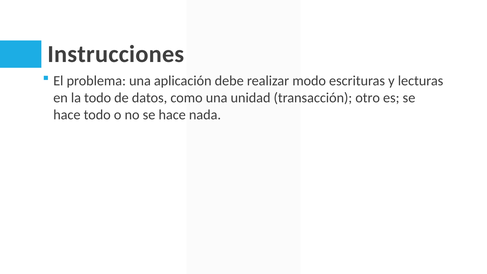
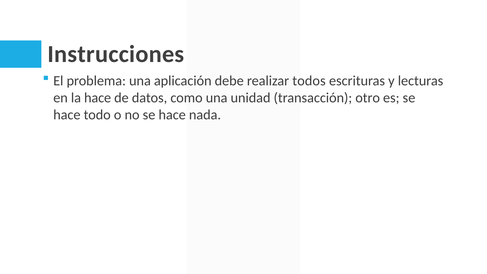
modo: modo -> todos
la todo: todo -> hace
